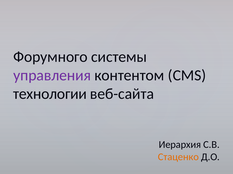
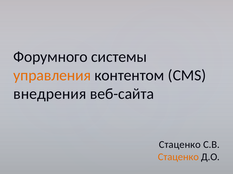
управления colour: purple -> orange
технологии: технологии -> внедрения
Иерархия at (180, 145): Иерархия -> Стаценко
